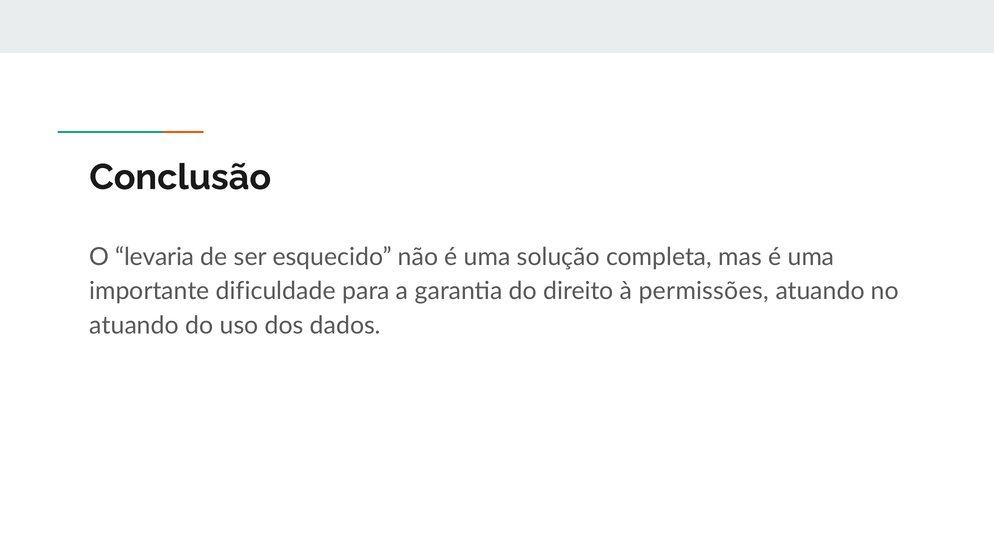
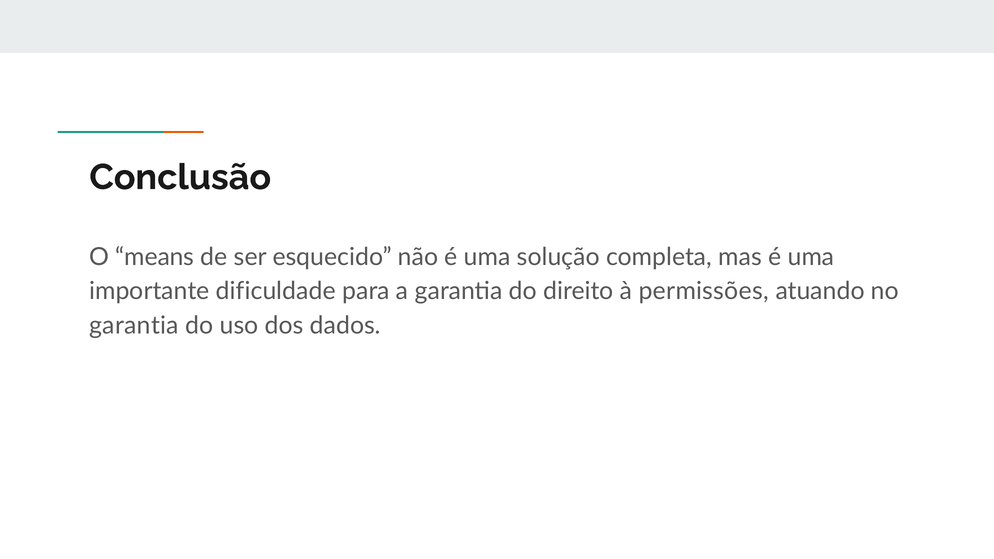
levaria: levaria -> means
atuando at (134, 326): atuando -> garantia
